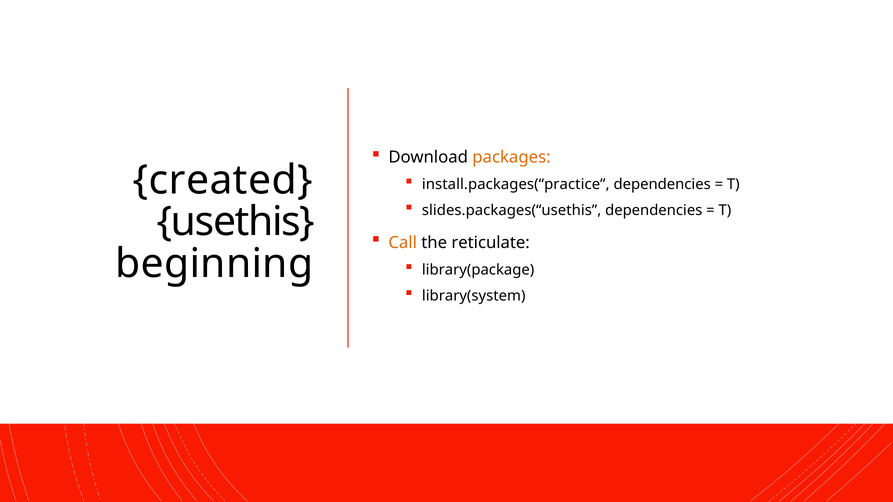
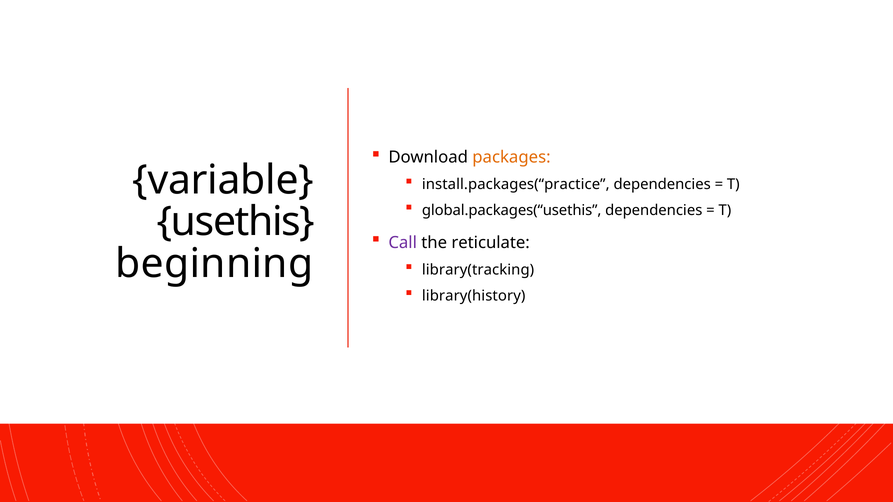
created: created -> variable
slides.packages(“usethis: slides.packages(“usethis -> global.packages(“usethis
Call colour: orange -> purple
library(package: library(package -> library(tracking
library(system: library(system -> library(history
